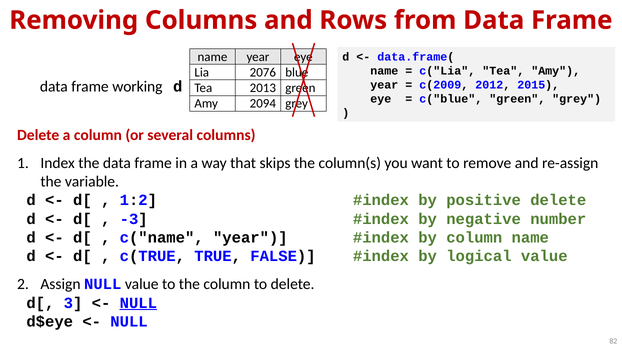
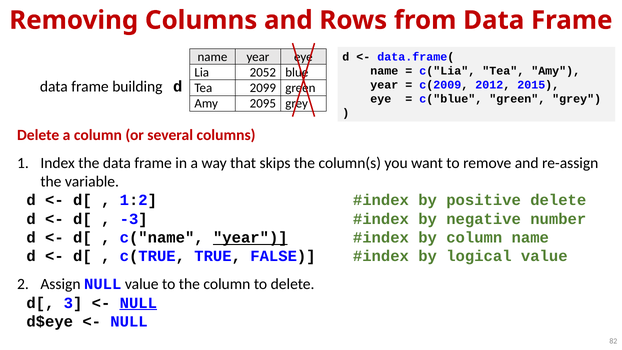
2076: 2076 -> 2052
working: working -> building
2013: 2013 -> 2099
2094: 2094 -> 2095
year at (250, 238) underline: none -> present
